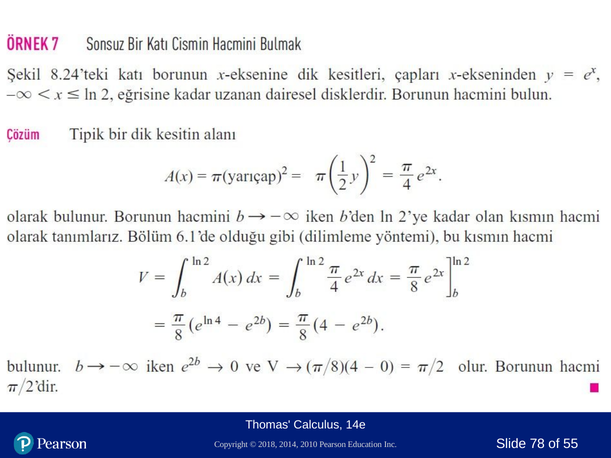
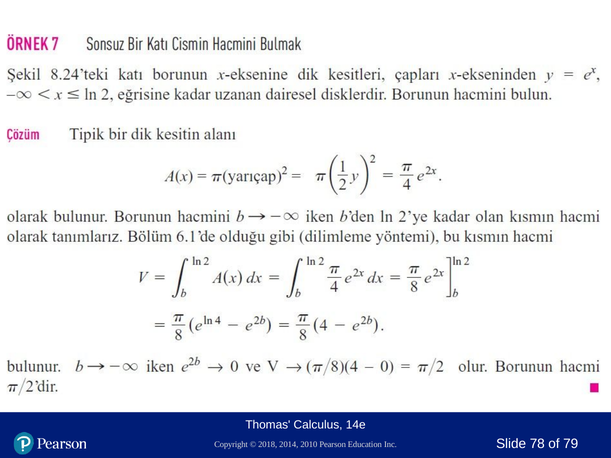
55: 55 -> 79
